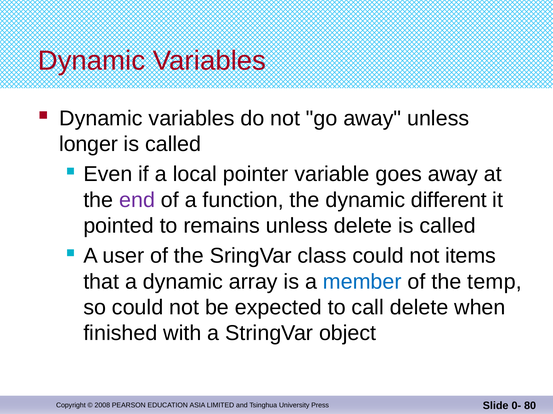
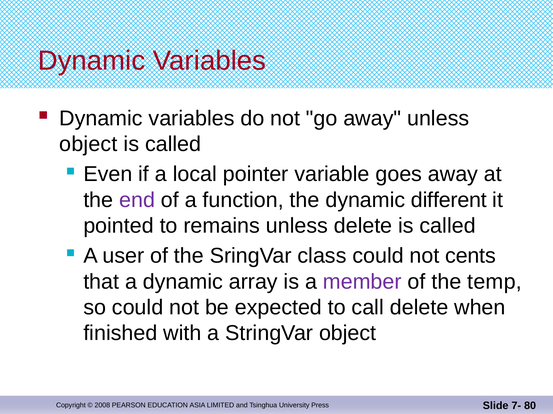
longer at (89, 144): longer -> object
items: items -> cents
member colour: blue -> purple
0-: 0- -> 7-
